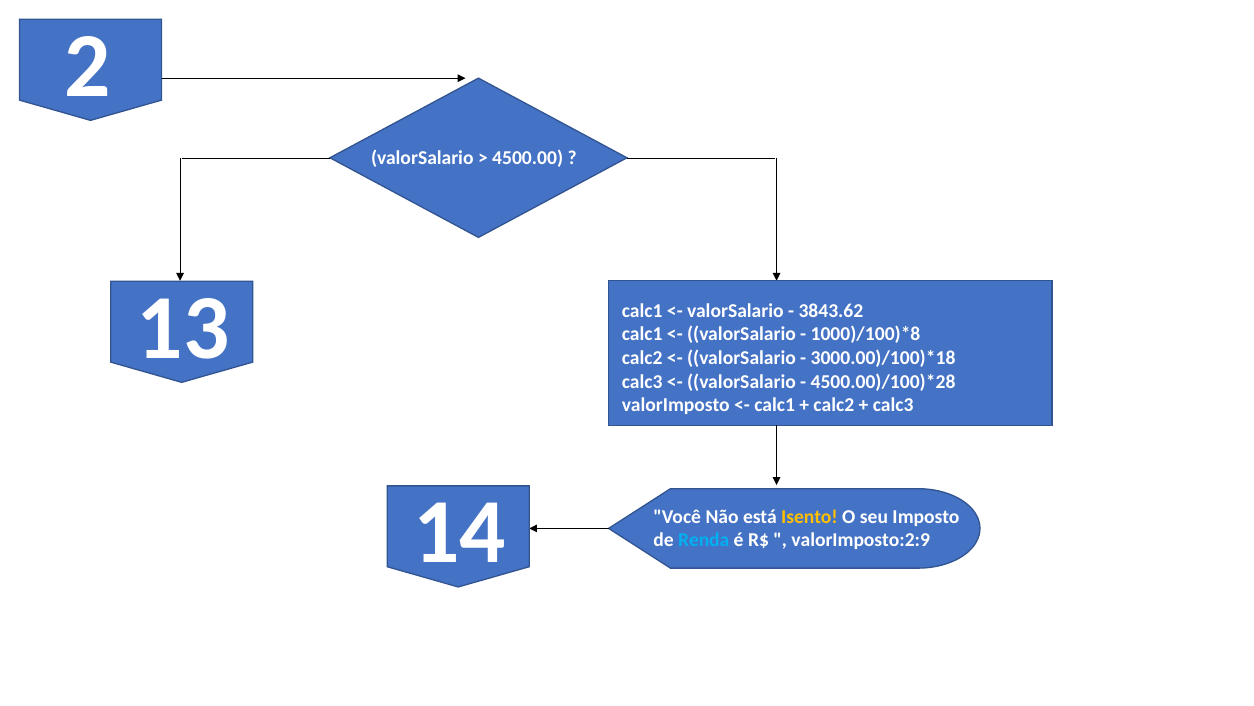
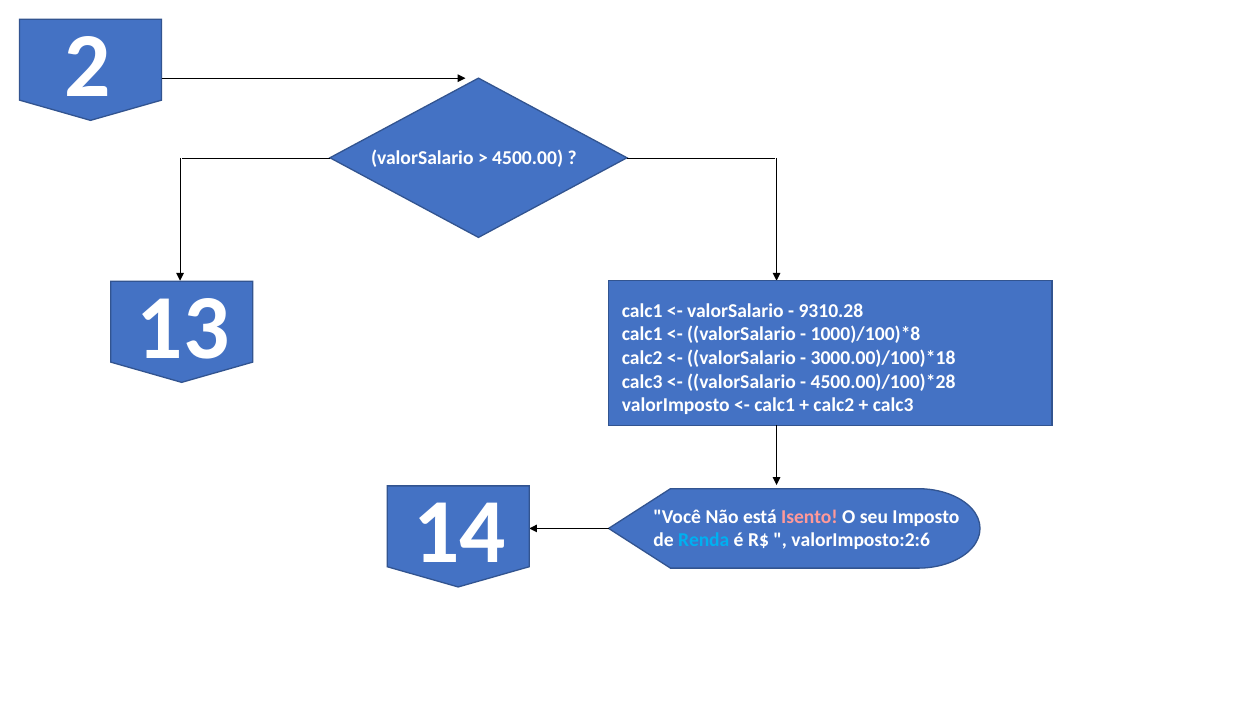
3843.62: 3843.62 -> 9310.28
Isento colour: yellow -> pink
valorImposto:2:9: valorImposto:2:9 -> valorImposto:2:6
